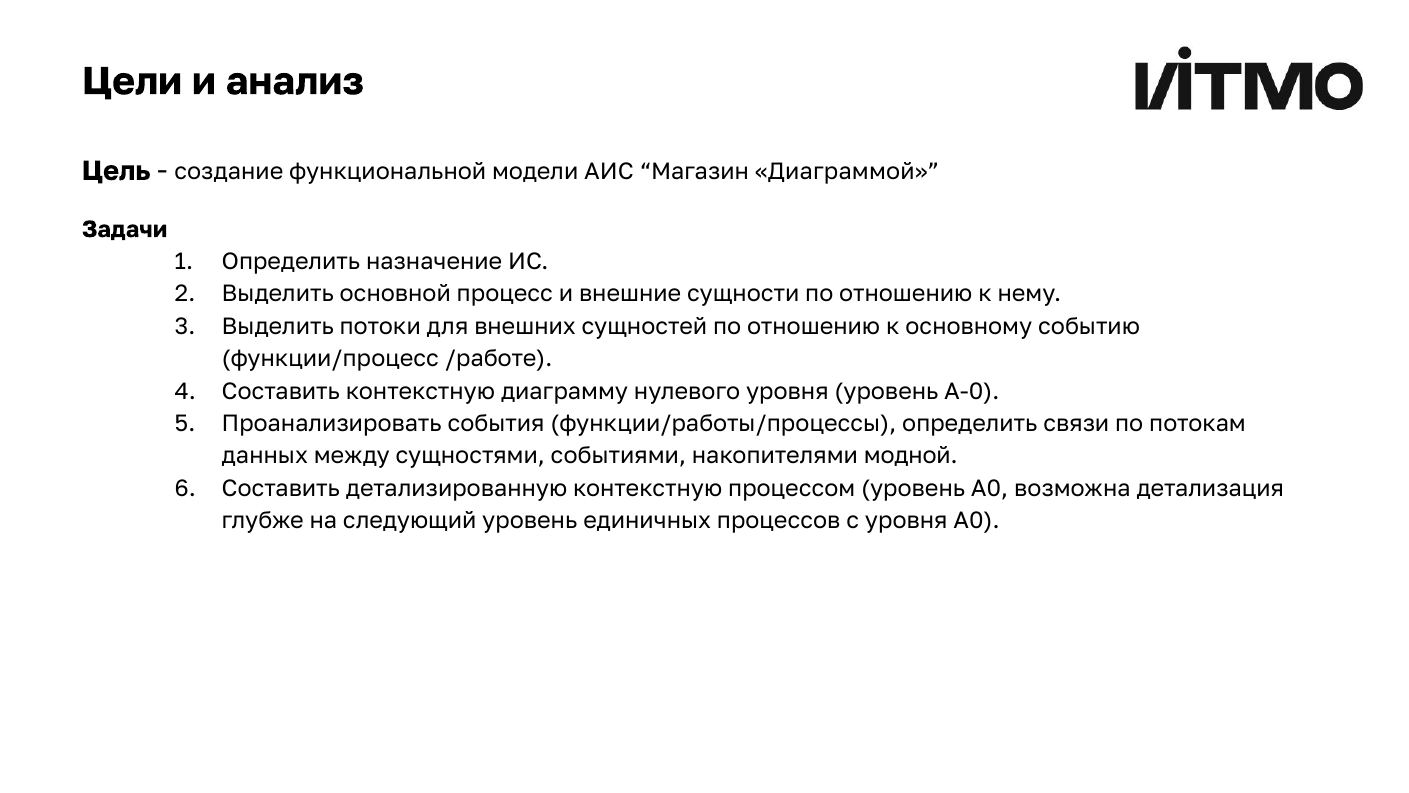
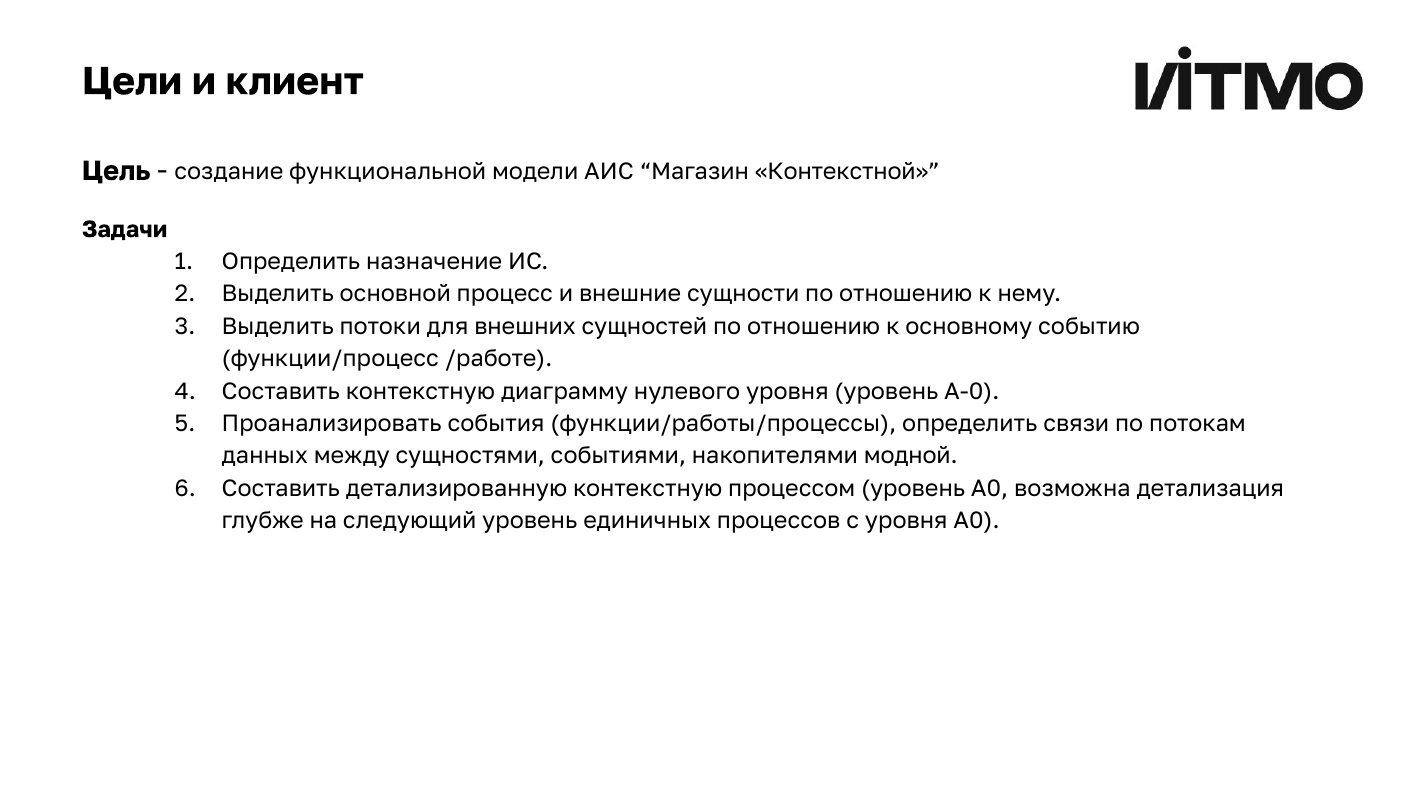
анализ: анализ -> клиент
Диаграммой: Диаграммой -> Контекстной
